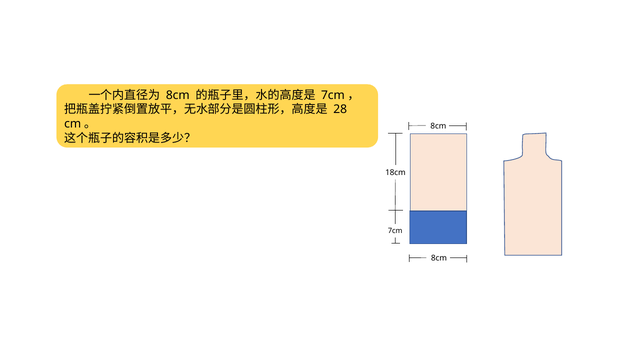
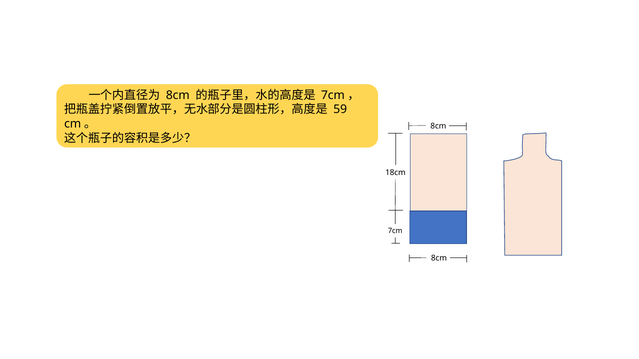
28: 28 -> 59
